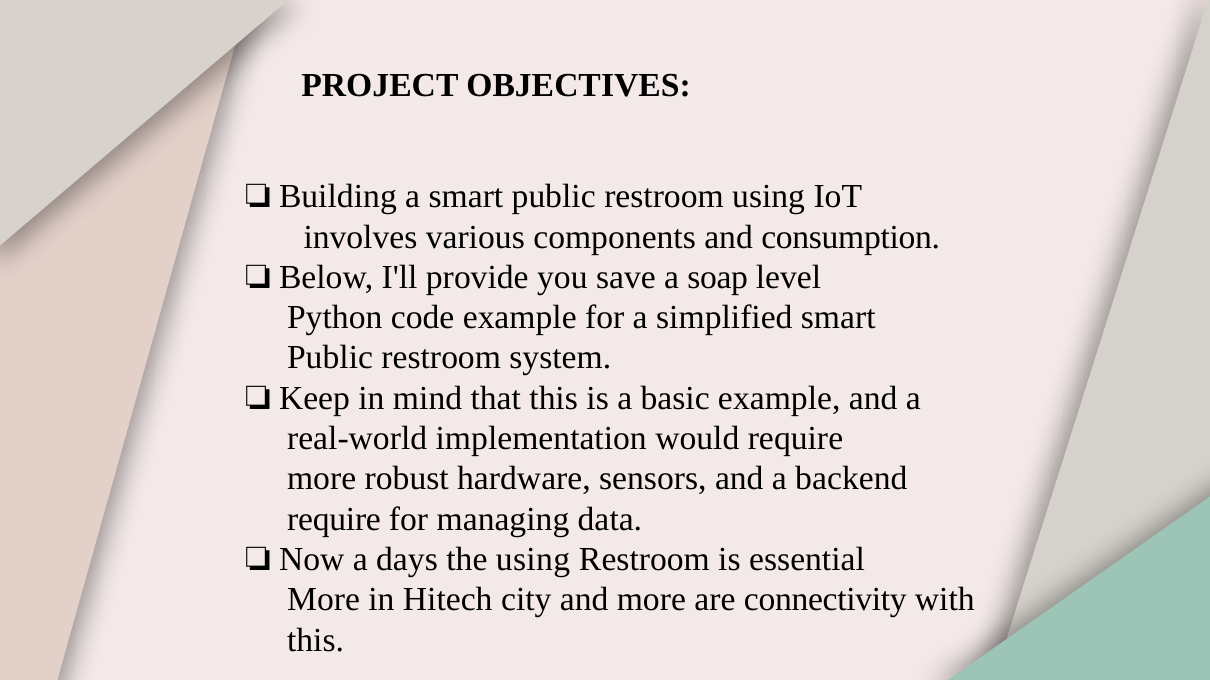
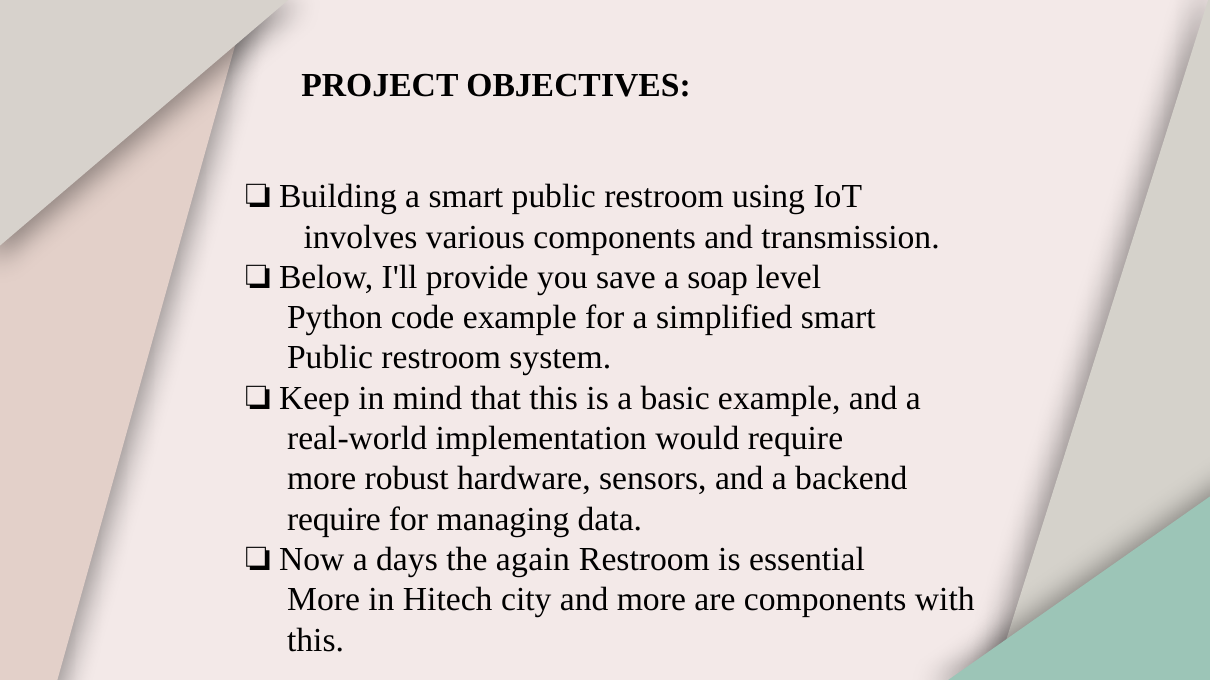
consumption: consumption -> transmission
the using: using -> again
are connectivity: connectivity -> components
